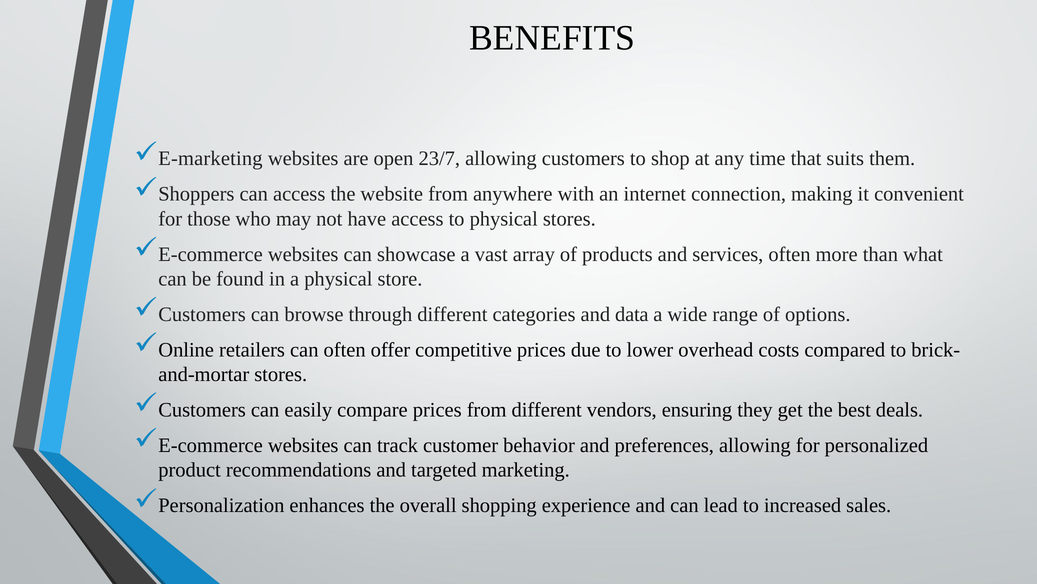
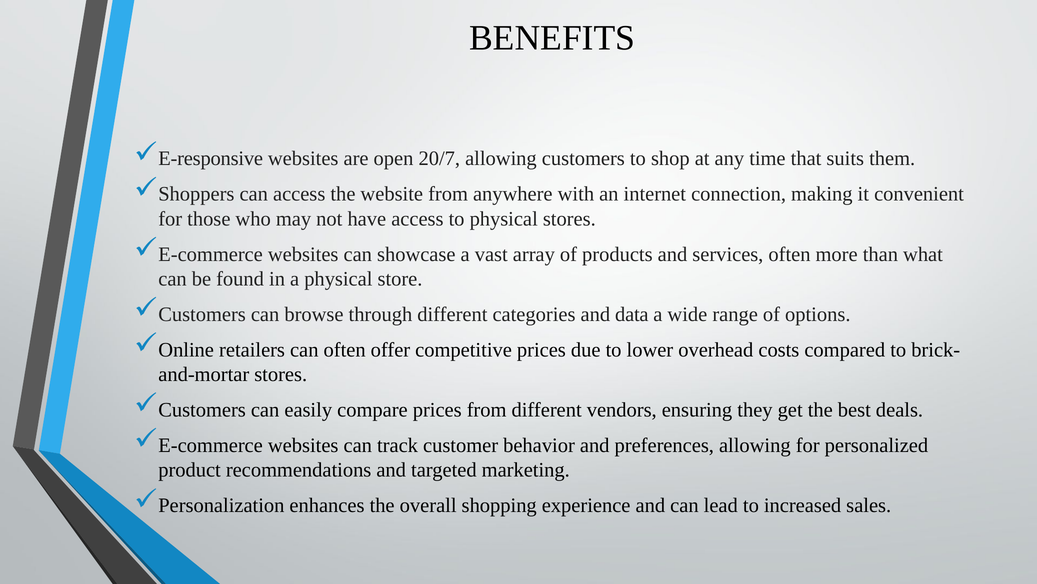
E-marketing: E-marketing -> E-responsive
23/7: 23/7 -> 20/7
